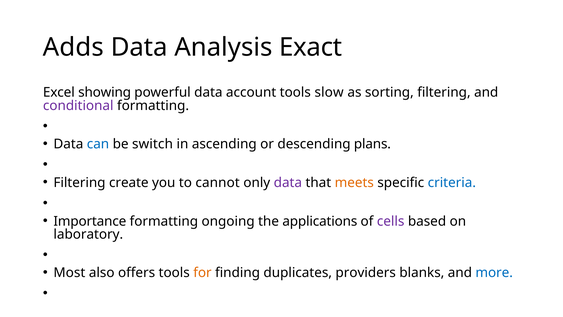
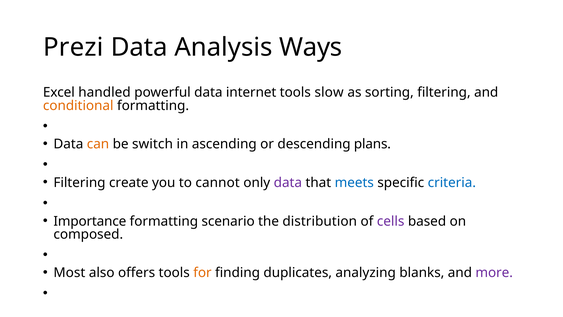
Adds: Adds -> Prezi
Exact: Exact -> Ways
showing: showing -> handled
account: account -> internet
conditional colour: purple -> orange
can colour: blue -> orange
meets colour: orange -> blue
ongoing: ongoing -> scenario
applications: applications -> distribution
laboratory: laboratory -> composed
providers: providers -> analyzing
more colour: blue -> purple
